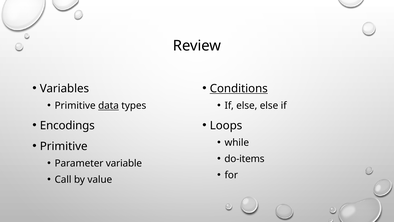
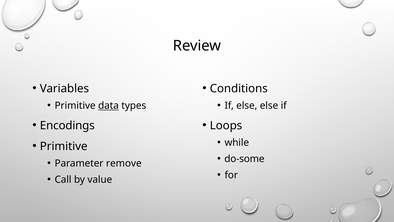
Conditions underline: present -> none
do-items: do-items -> do-some
variable: variable -> remove
